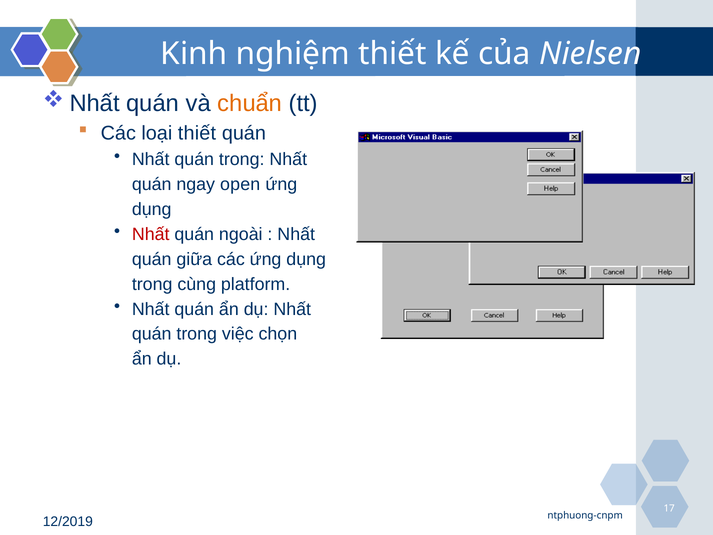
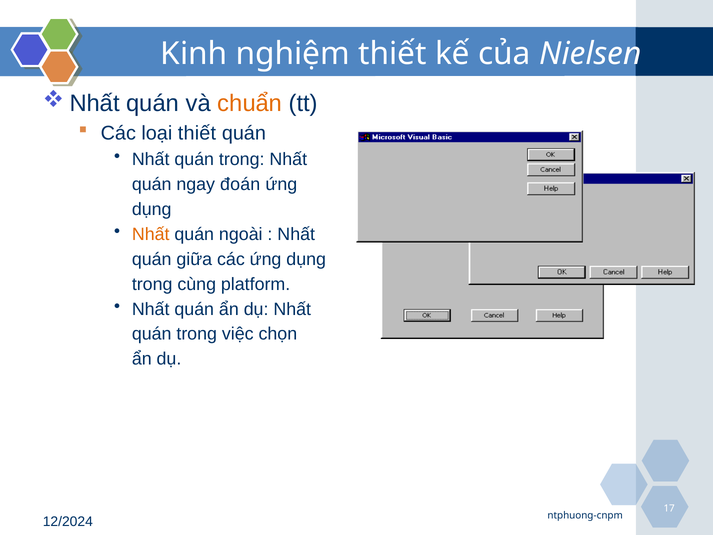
open: open -> đoán
Nhất at (151, 234) colour: red -> orange
12/2019: 12/2019 -> 12/2024
